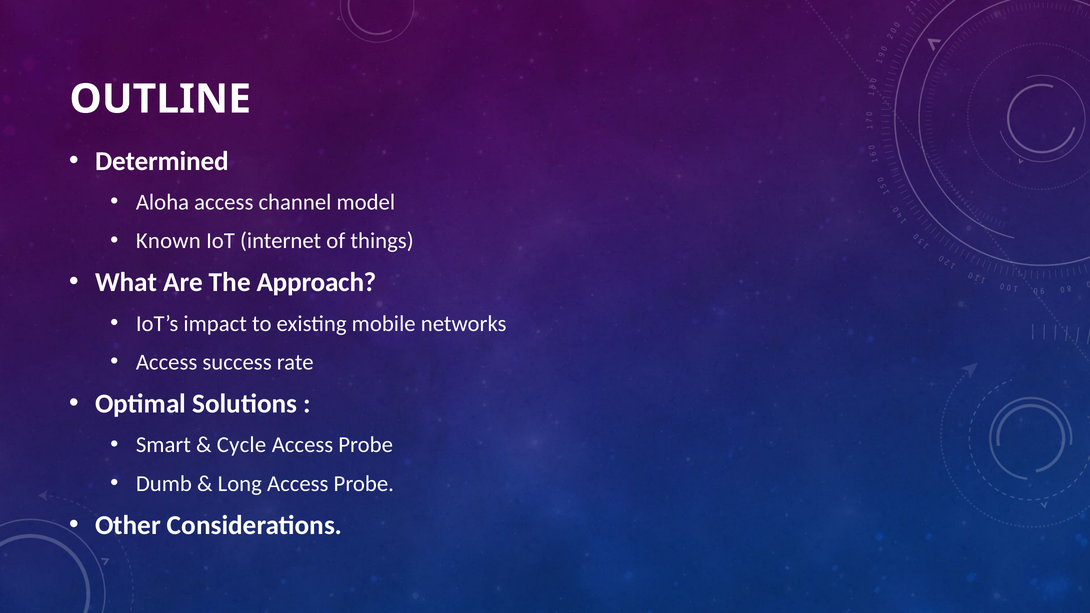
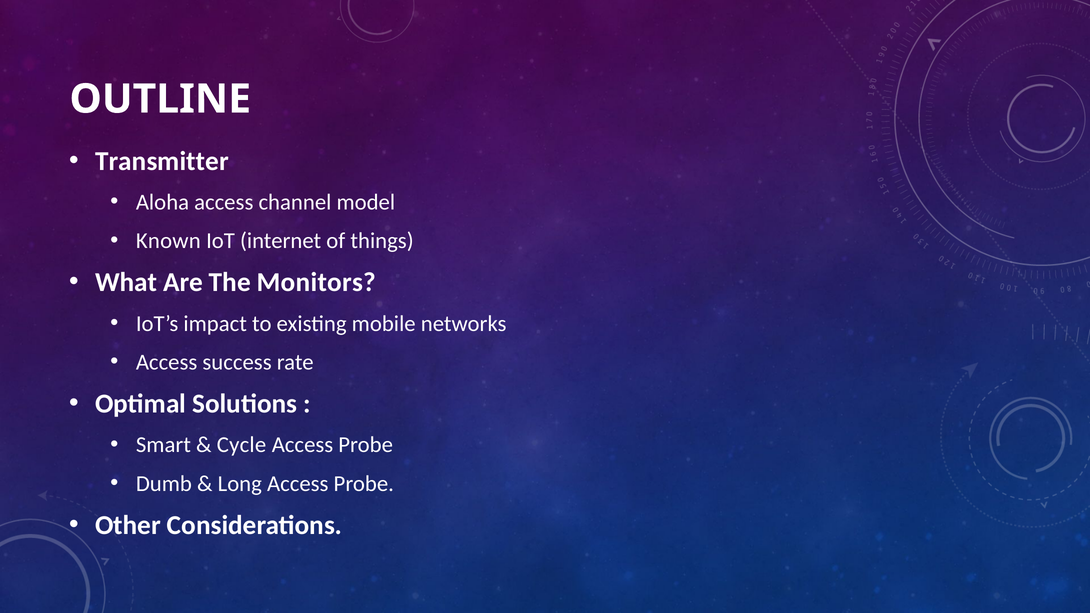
Determined: Determined -> Transmitter
Approach: Approach -> Monitors
